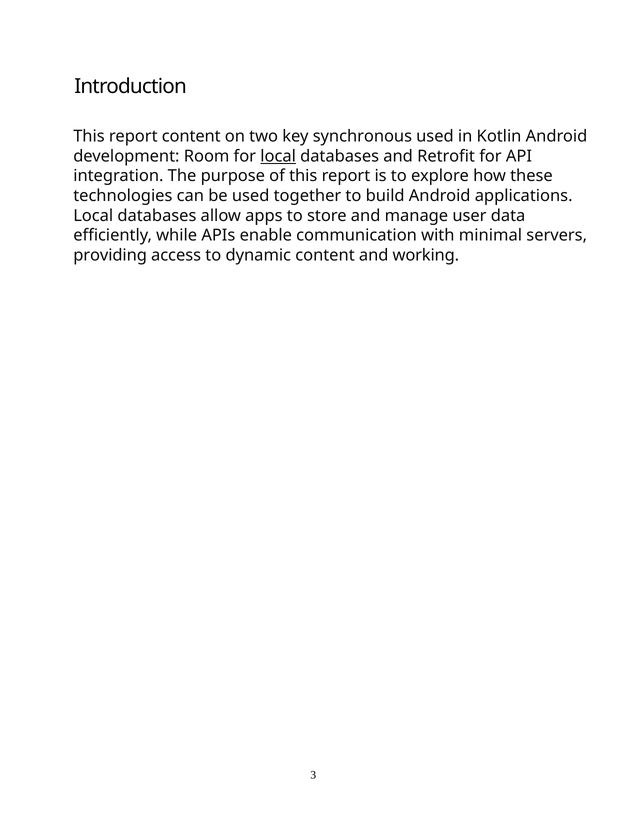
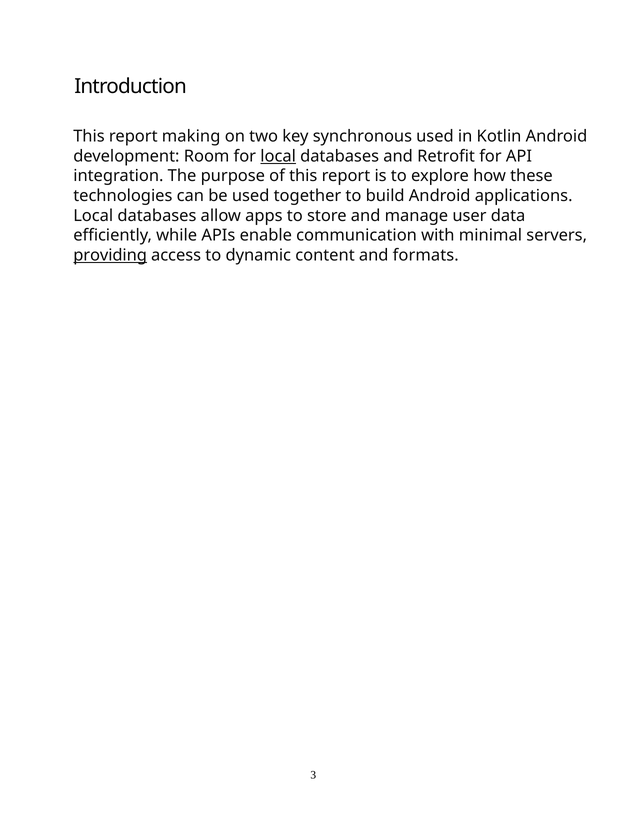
report content: content -> making
providing underline: none -> present
working: working -> formats
